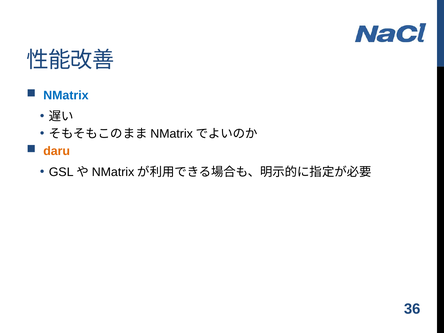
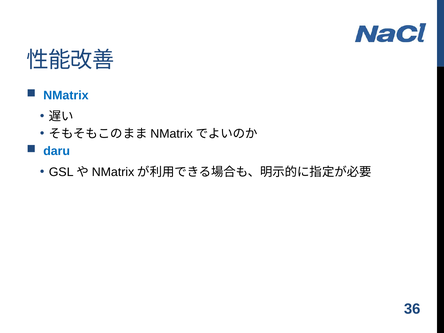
daru colour: orange -> blue
